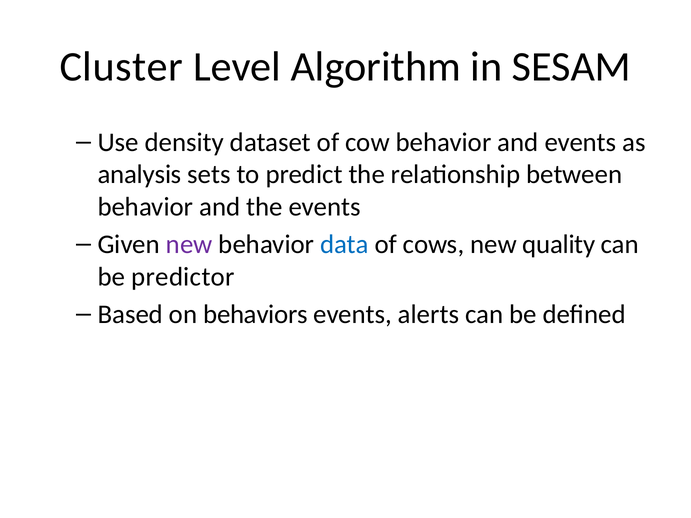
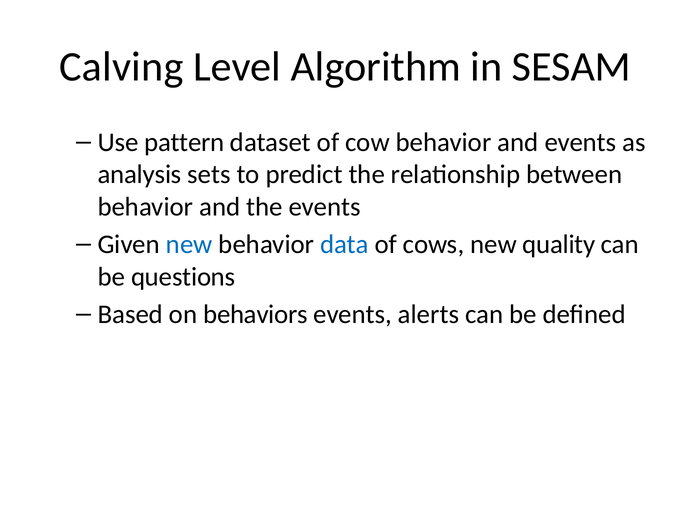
Cluster: Cluster -> Calving
density: density -> pattern
new at (189, 245) colour: purple -> blue
predictor: predictor -> questions
